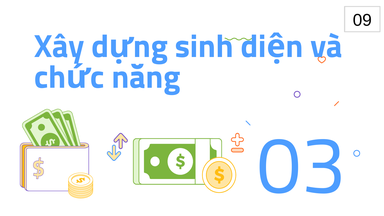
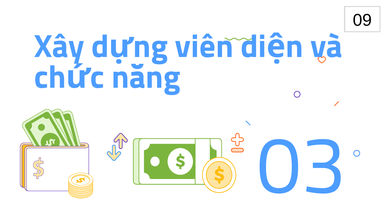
sinh: sinh -> viên
